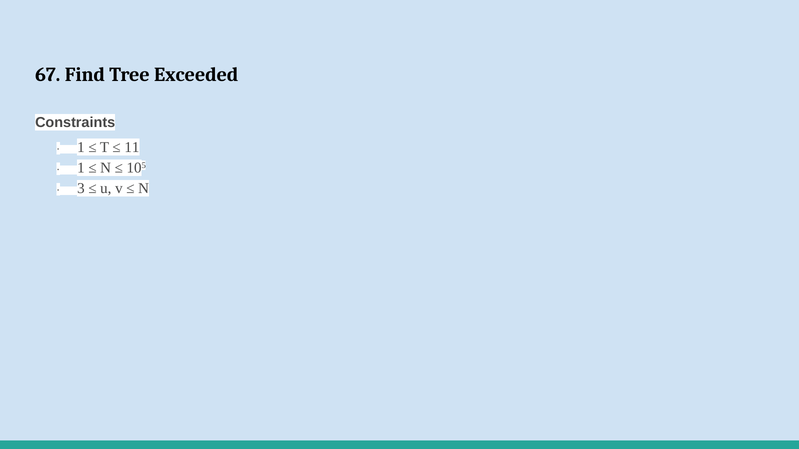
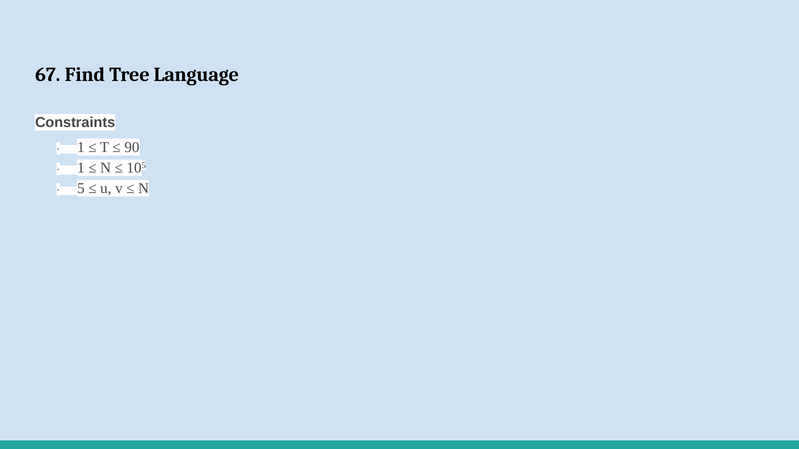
Exceeded: Exceeded -> Language
11: 11 -> 90
3: 3 -> 5
